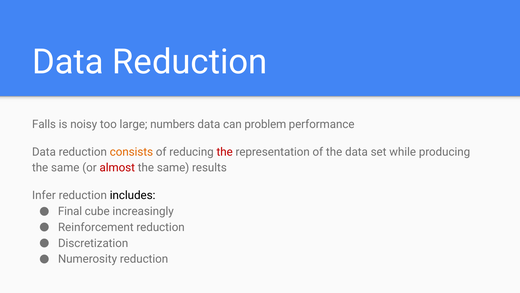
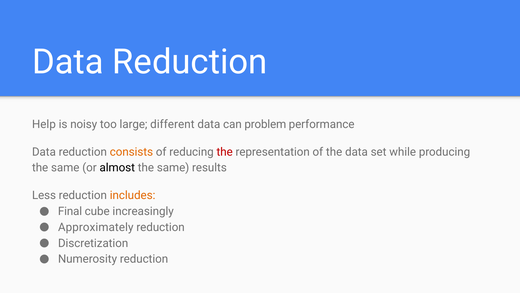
Falls: Falls -> Help
numbers: numbers -> different
almost colour: red -> black
Infer: Infer -> Less
includes colour: black -> orange
Reinforcement: Reinforcement -> Approximately
